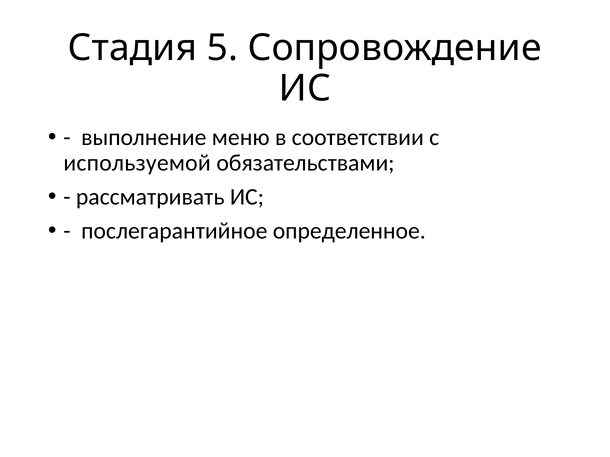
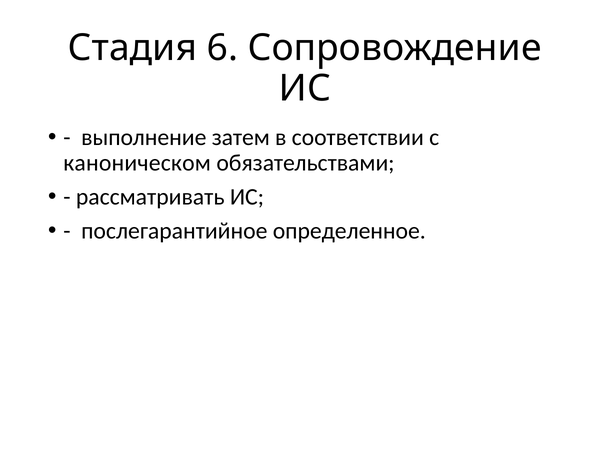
5: 5 -> 6
меню: меню -> затем
используемой: используемой -> каноническом
